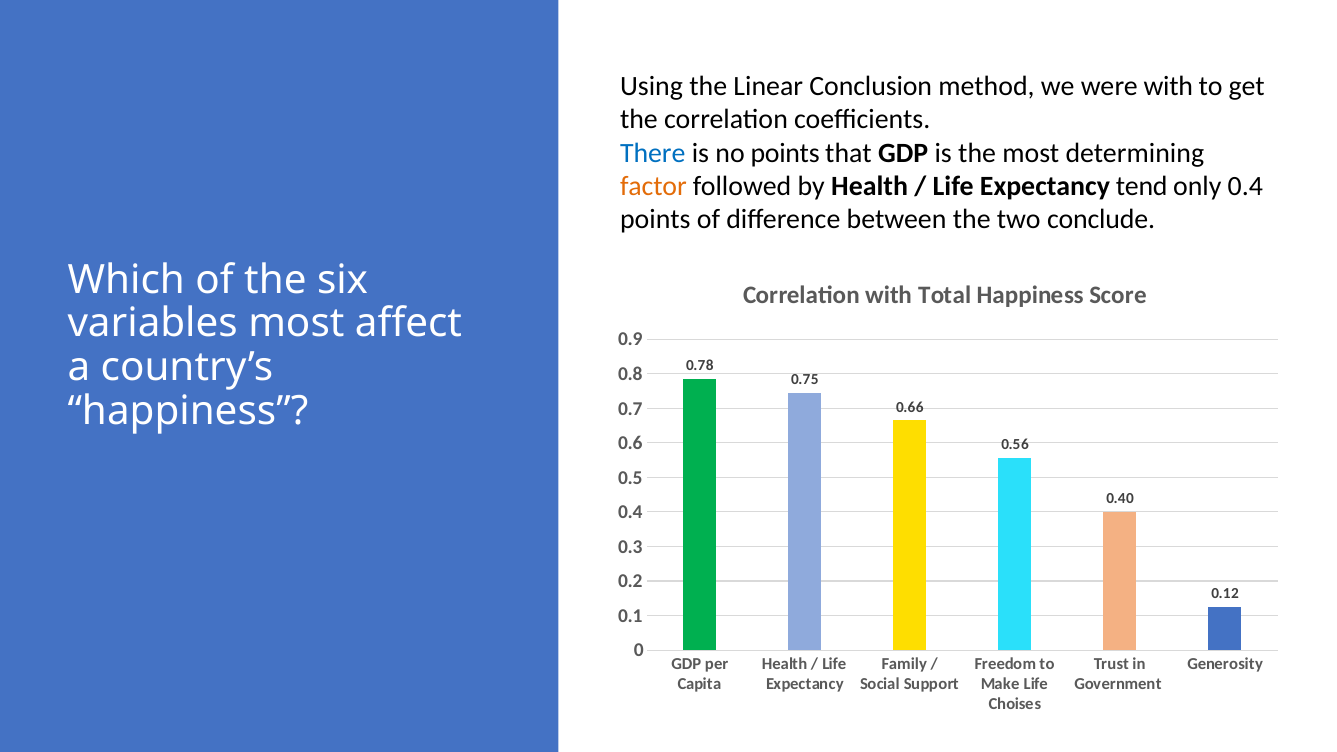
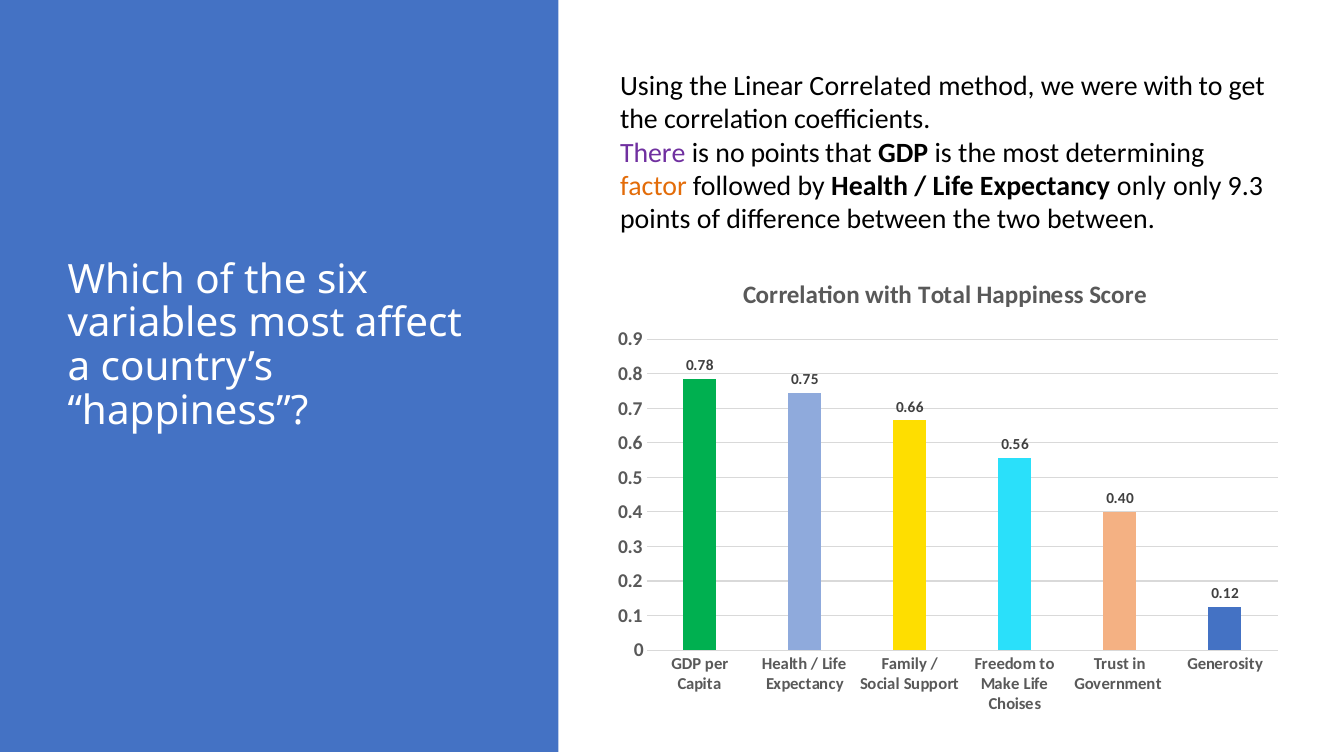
Conclusion: Conclusion -> Correlated
There colour: blue -> purple
Expectancy tend: tend -> only
only 0.4: 0.4 -> 9.3
two conclude: conclude -> between
